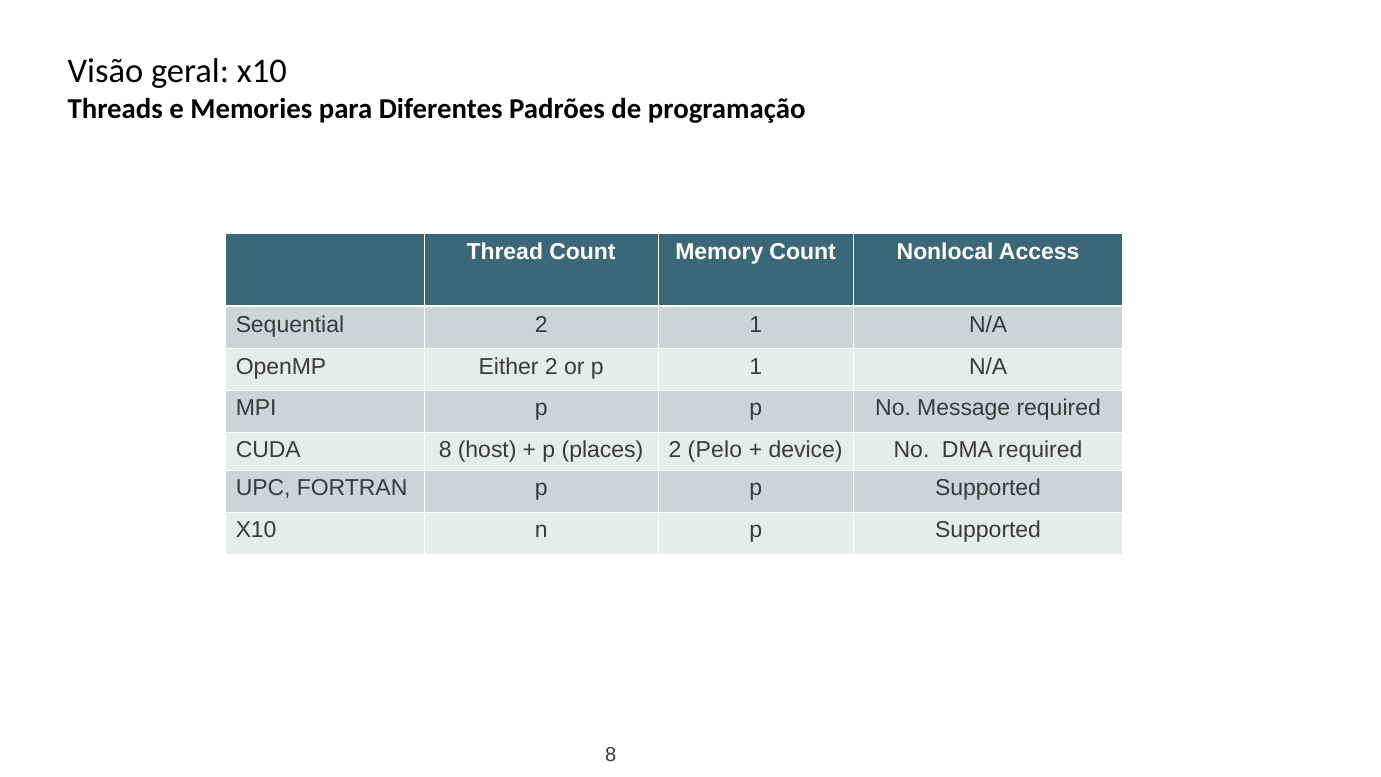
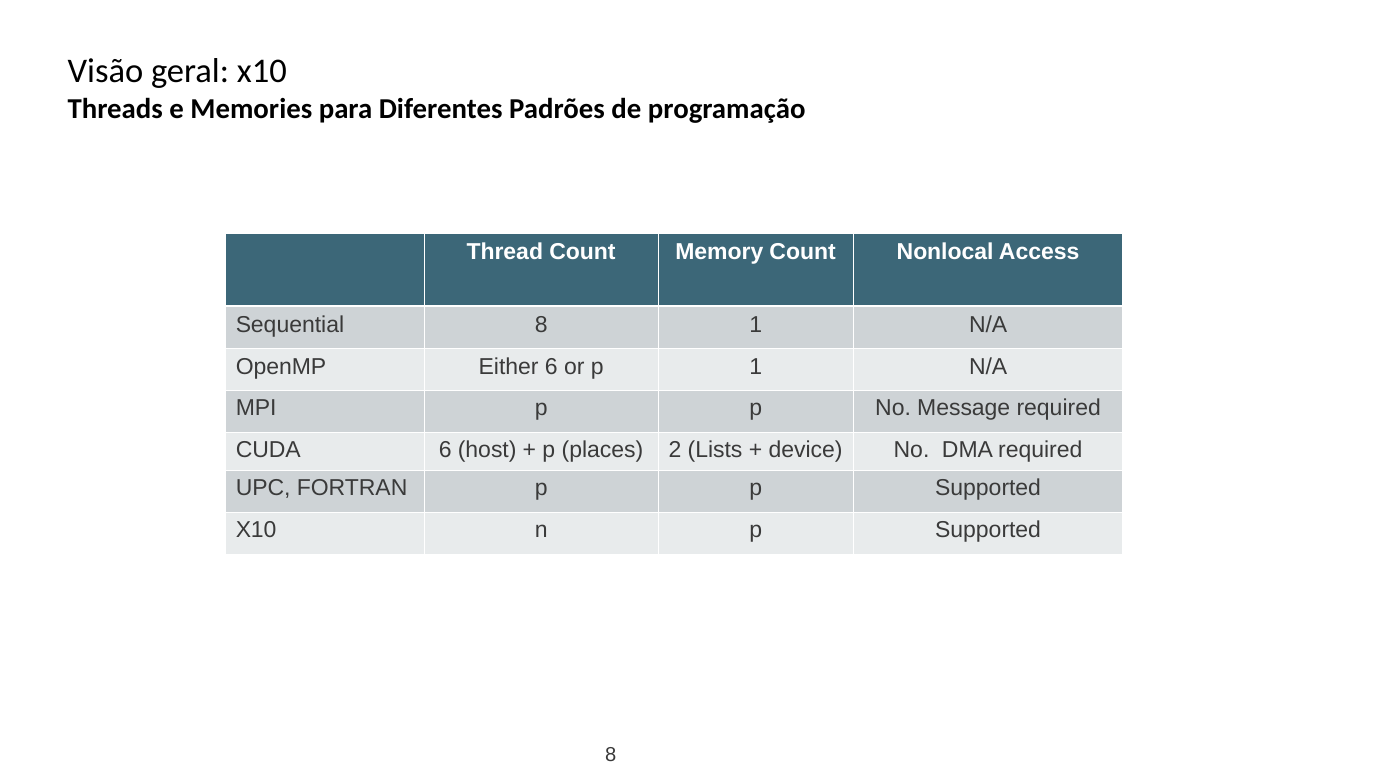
Sequential 2: 2 -> 8
Either 2: 2 -> 6
CUDA 8: 8 -> 6
Pelo: Pelo -> Lists
